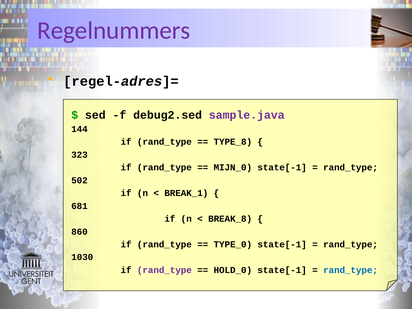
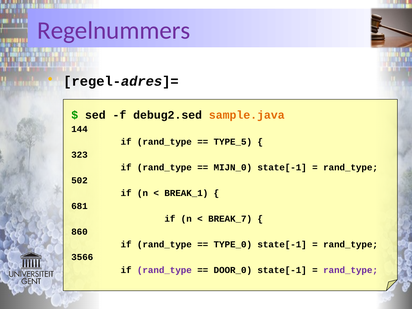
sample.java colour: purple -> orange
TYPE_8: TYPE_8 -> TYPE_5
BREAK_8: BREAK_8 -> BREAK_7
1030: 1030 -> 3566
HOLD_0: HOLD_0 -> DOOR_0
rand_type at (351, 270) colour: blue -> purple
